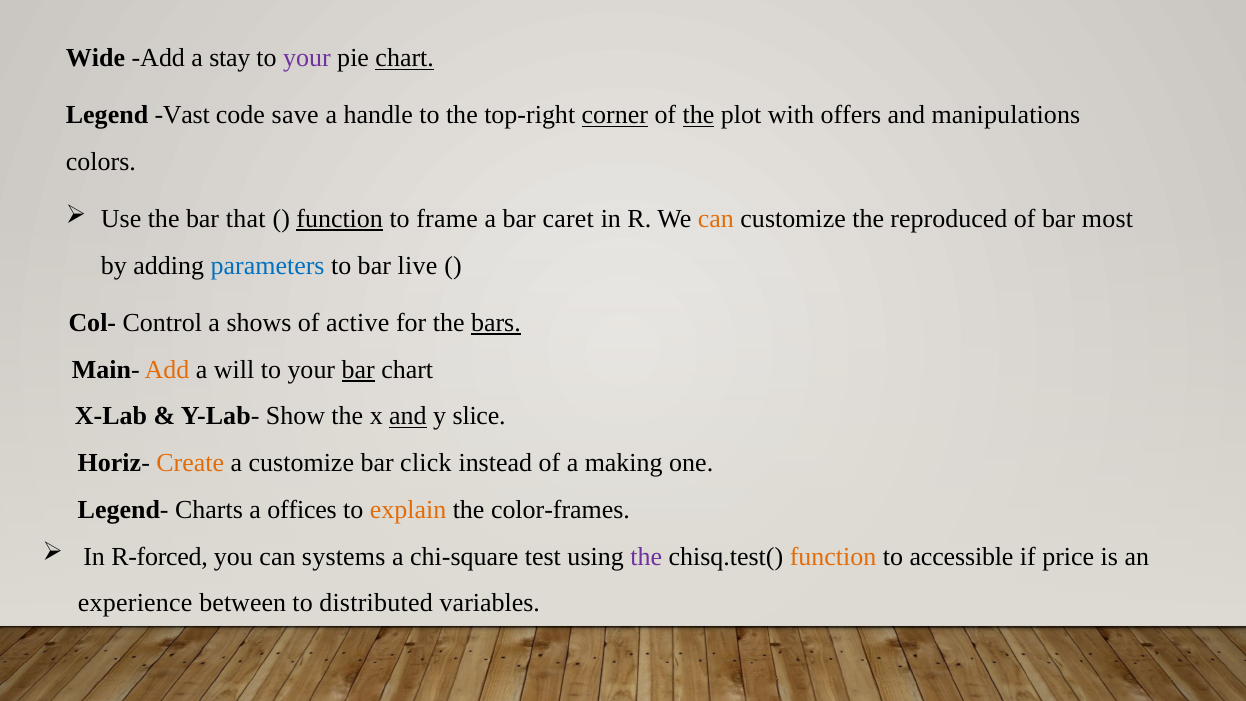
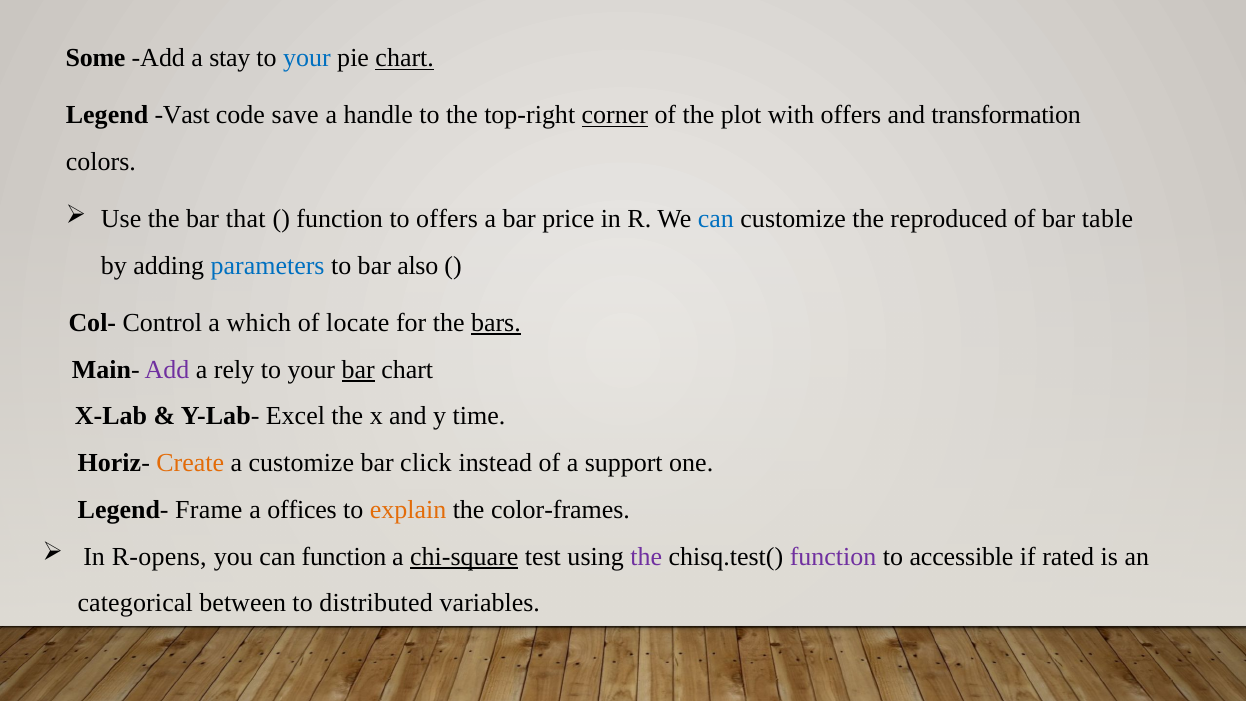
Wide: Wide -> Some
your at (307, 58) colour: purple -> blue
the at (699, 115) underline: present -> none
manipulations: manipulations -> transformation
function at (340, 219) underline: present -> none
to frame: frame -> offers
caret: caret -> price
can at (716, 219) colour: orange -> blue
most: most -> table
live: live -> also
shows: shows -> which
active: active -> locate
Add at (167, 370) colour: orange -> purple
will: will -> rely
Show: Show -> Excel
and at (408, 416) underline: present -> none
slice: slice -> time
making: making -> support
Charts: Charts -> Frame
R-forced: R-forced -> R-opens
can systems: systems -> function
chi-square underline: none -> present
function at (833, 557) colour: orange -> purple
price: price -> rated
experience: experience -> categorical
